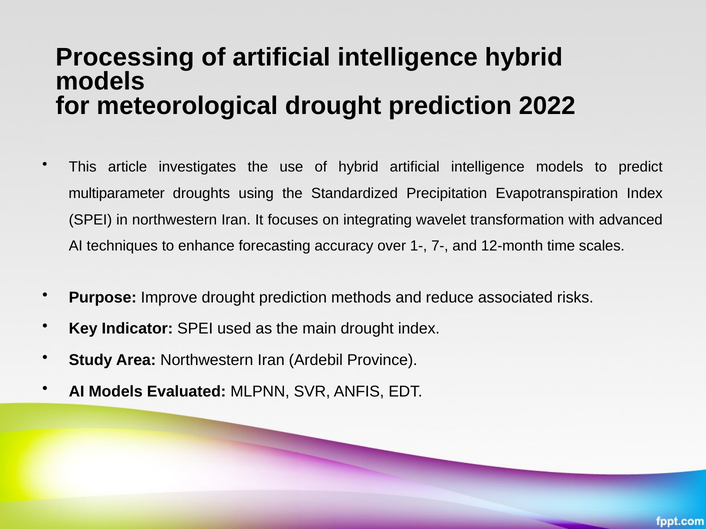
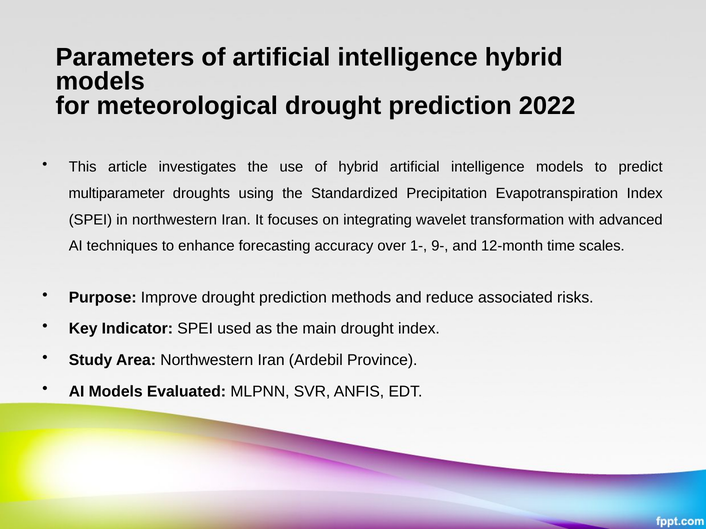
Processing: Processing -> Parameters
7-: 7- -> 9-
